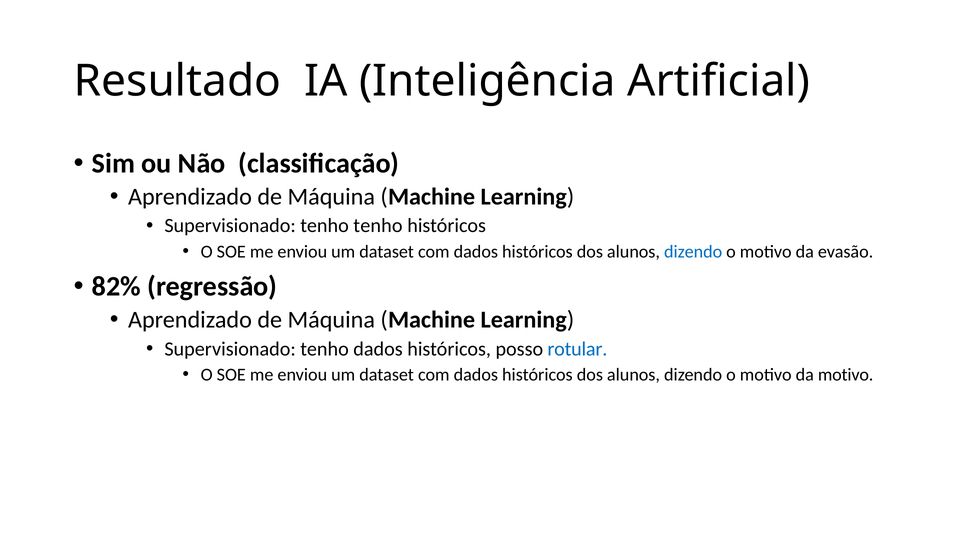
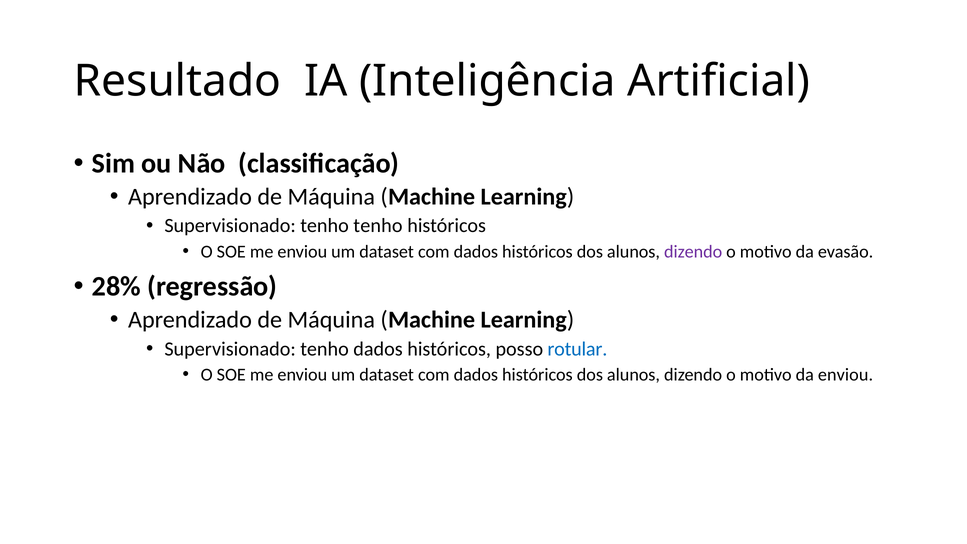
dizendo at (693, 252) colour: blue -> purple
82%: 82% -> 28%
da motivo: motivo -> enviou
